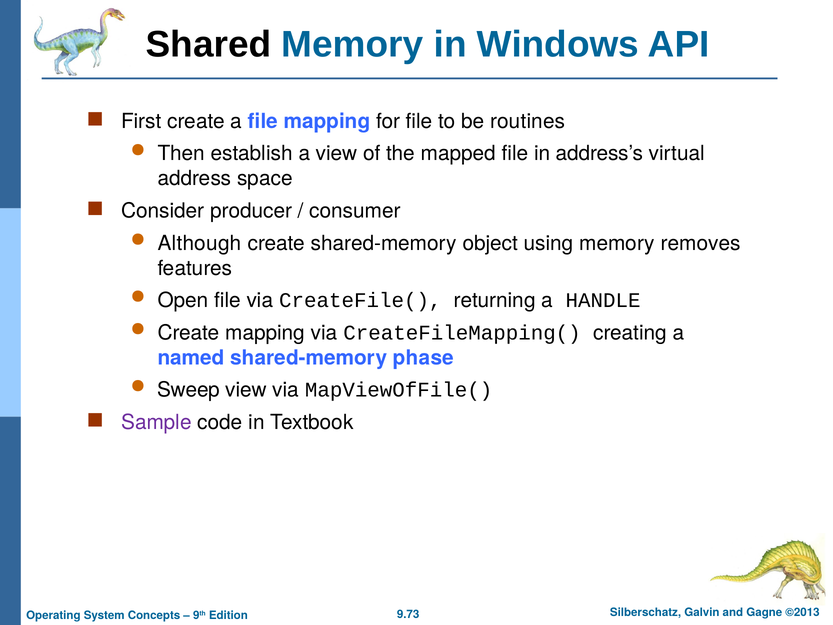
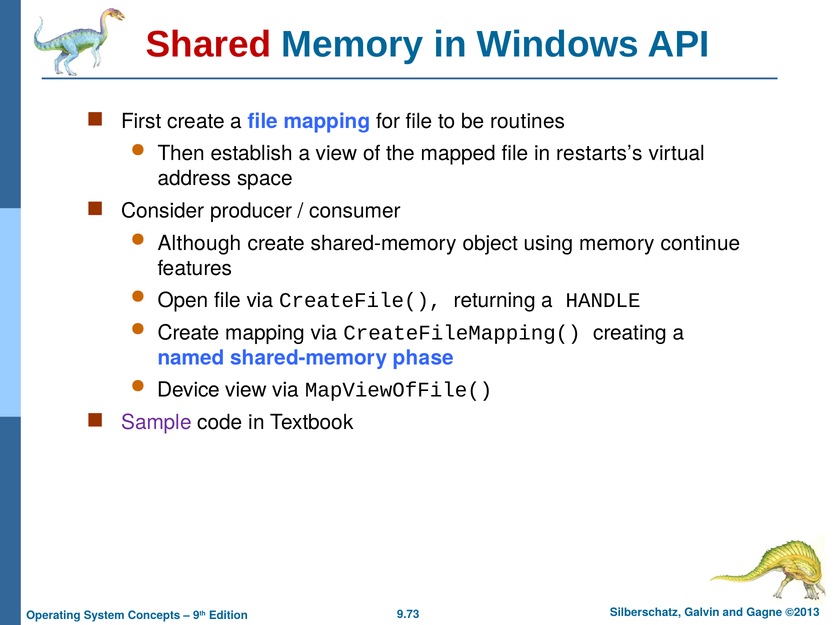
Shared colour: black -> red
address’s: address’s -> restarts’s
removes: removes -> continue
Sweep: Sweep -> Device
